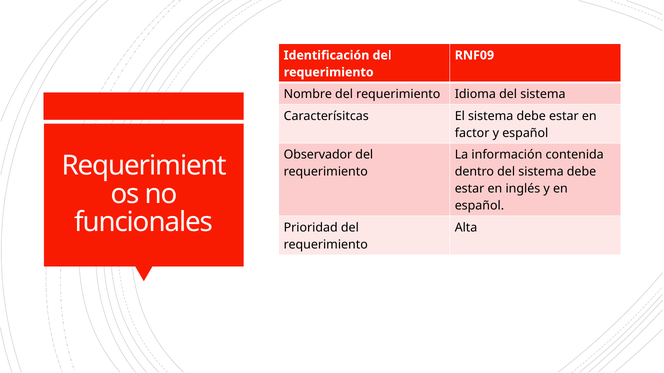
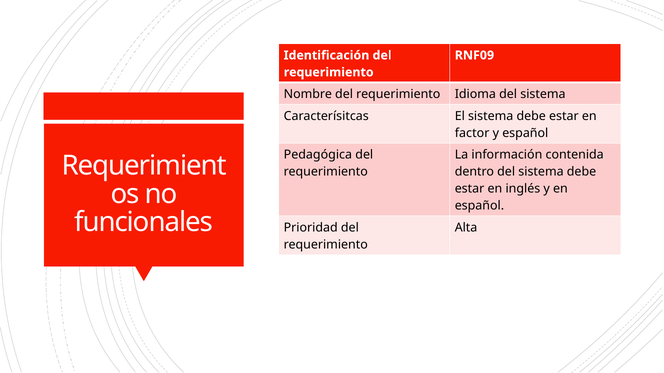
Observador: Observador -> Pedagógica
